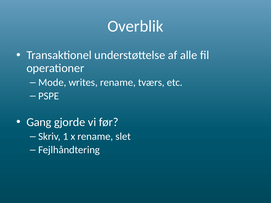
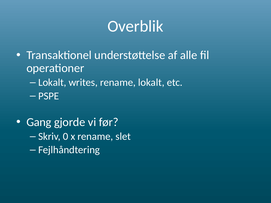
Mode at (52, 83): Mode -> Lokalt
rename tværs: tværs -> lokalt
1: 1 -> 0
